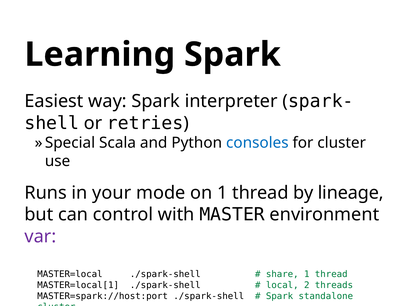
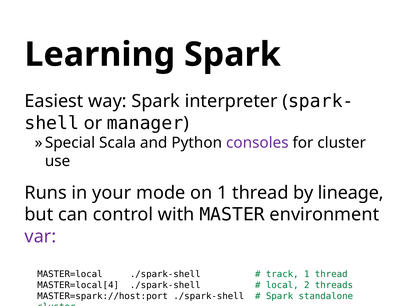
retries: retries -> manager
consoles colour: blue -> purple
share: share -> track
MASTER=local[1: MASTER=local[1 -> MASTER=local[4
